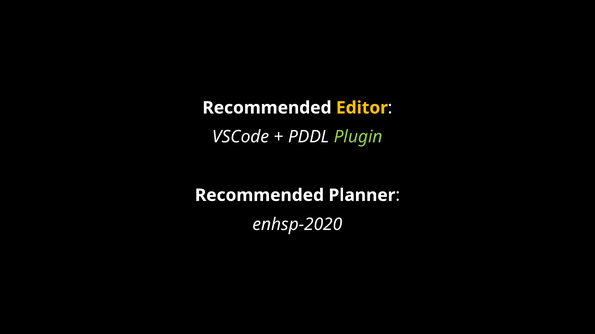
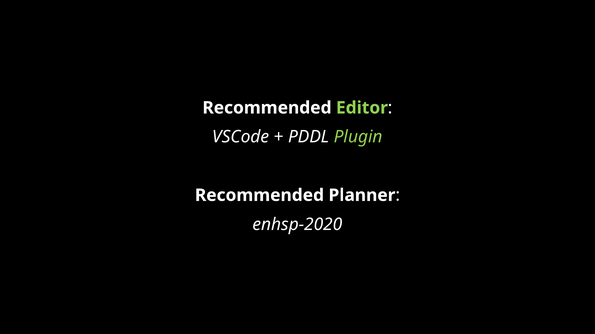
Editor colour: yellow -> light green
